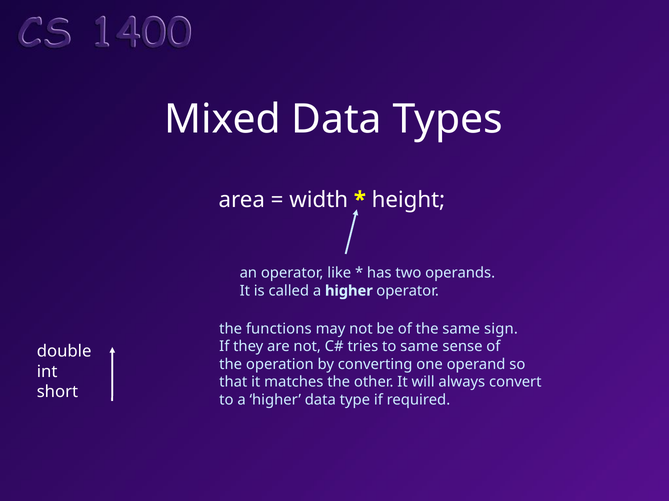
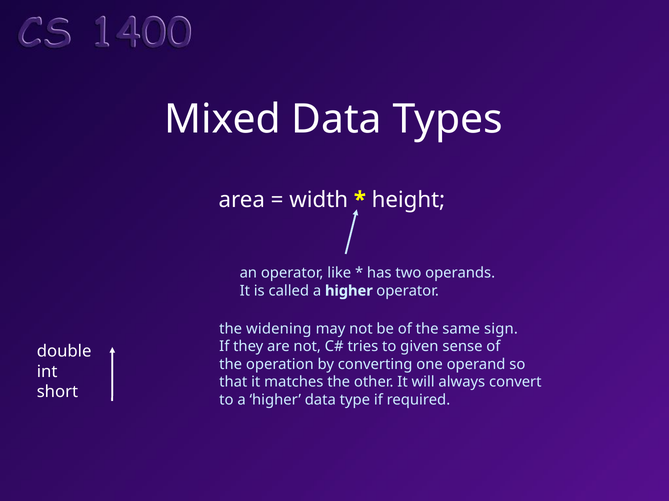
functions: functions -> widening
to same: same -> given
